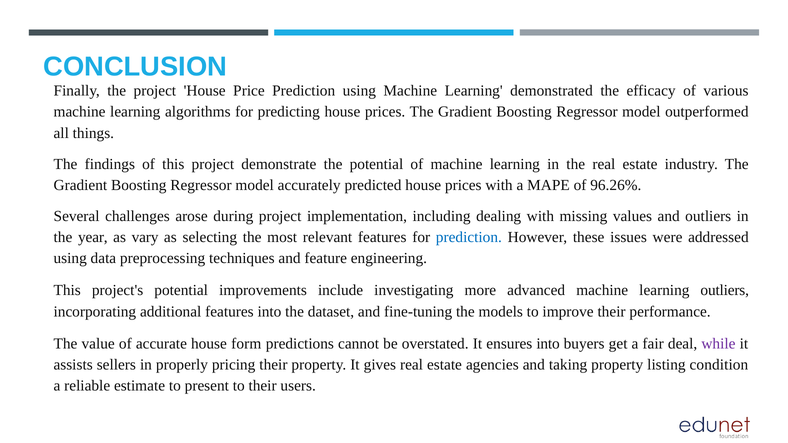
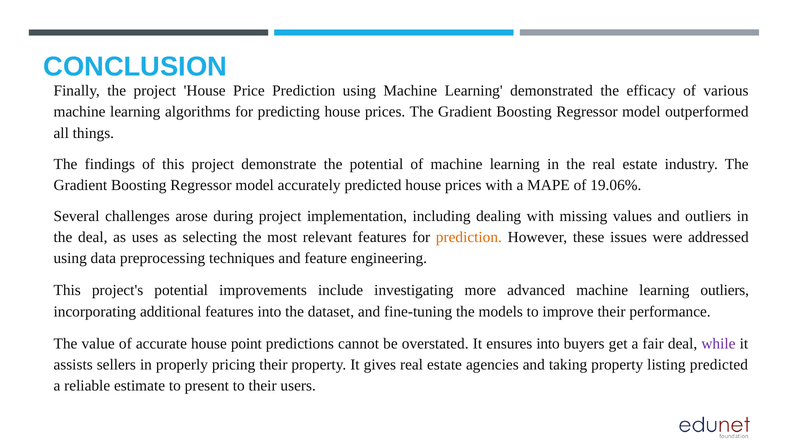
96.26%: 96.26% -> 19.06%
the year: year -> deal
vary: vary -> uses
prediction at (469, 237) colour: blue -> orange
form: form -> point
listing condition: condition -> predicted
